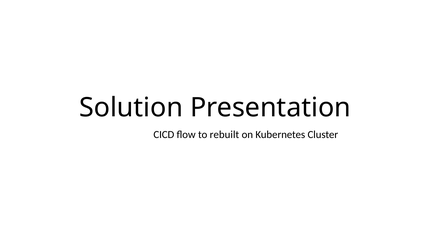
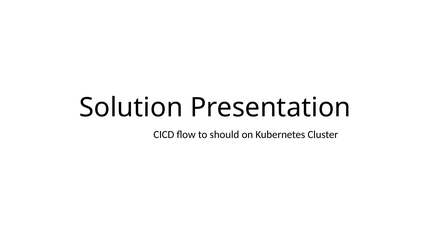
rebuilt: rebuilt -> should
